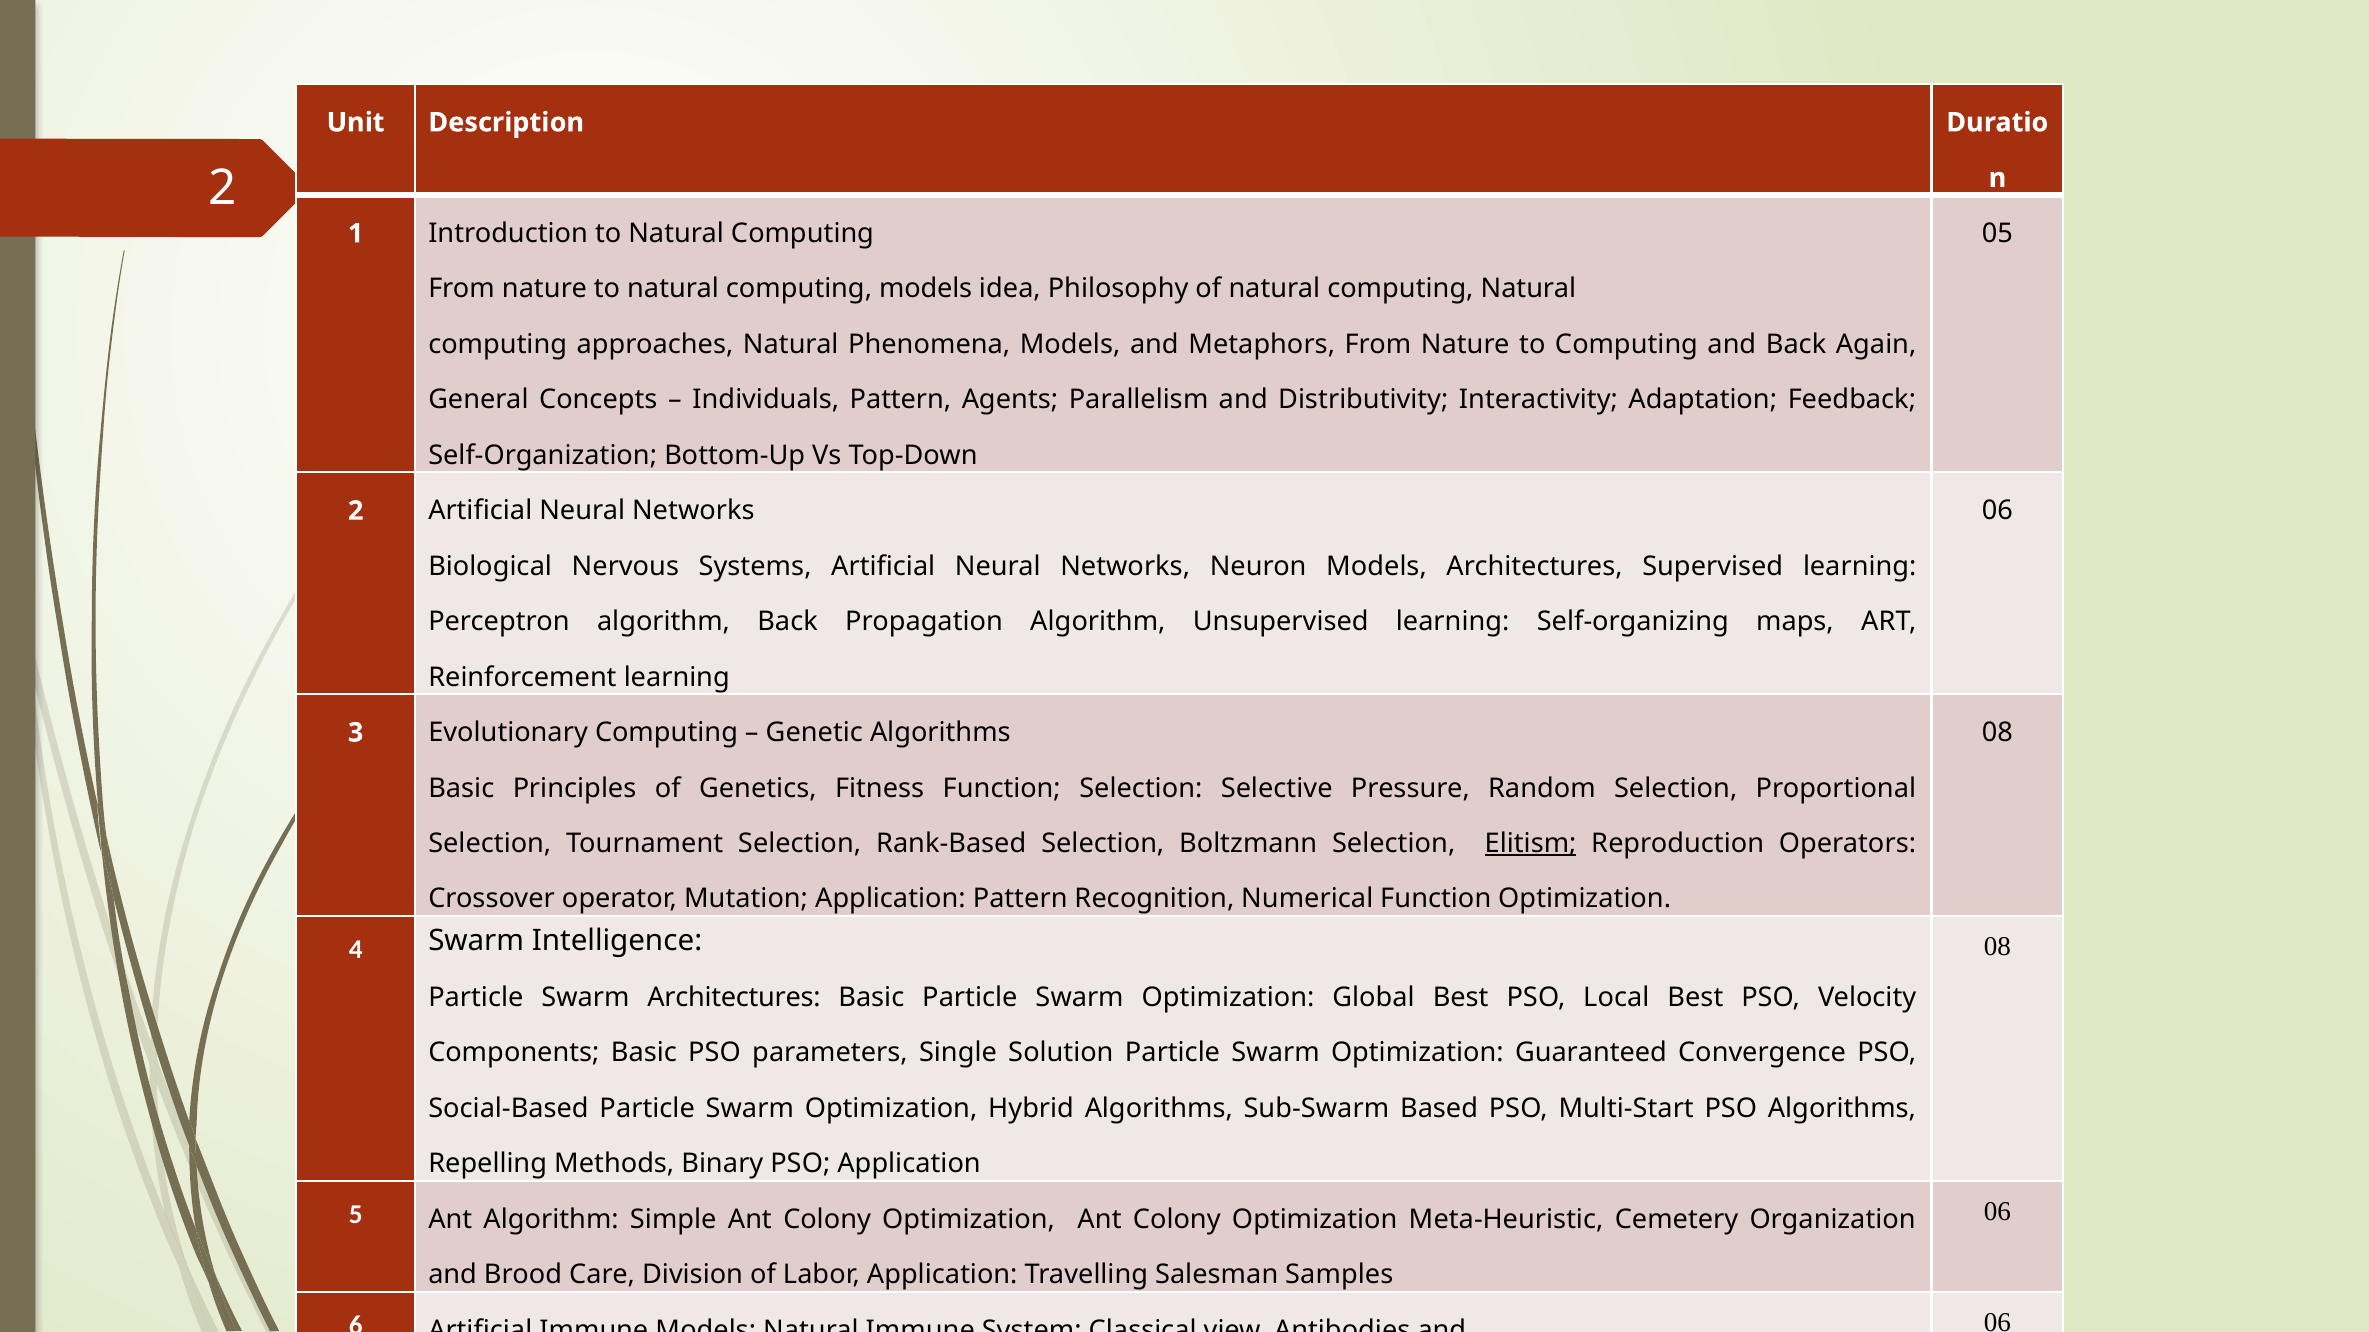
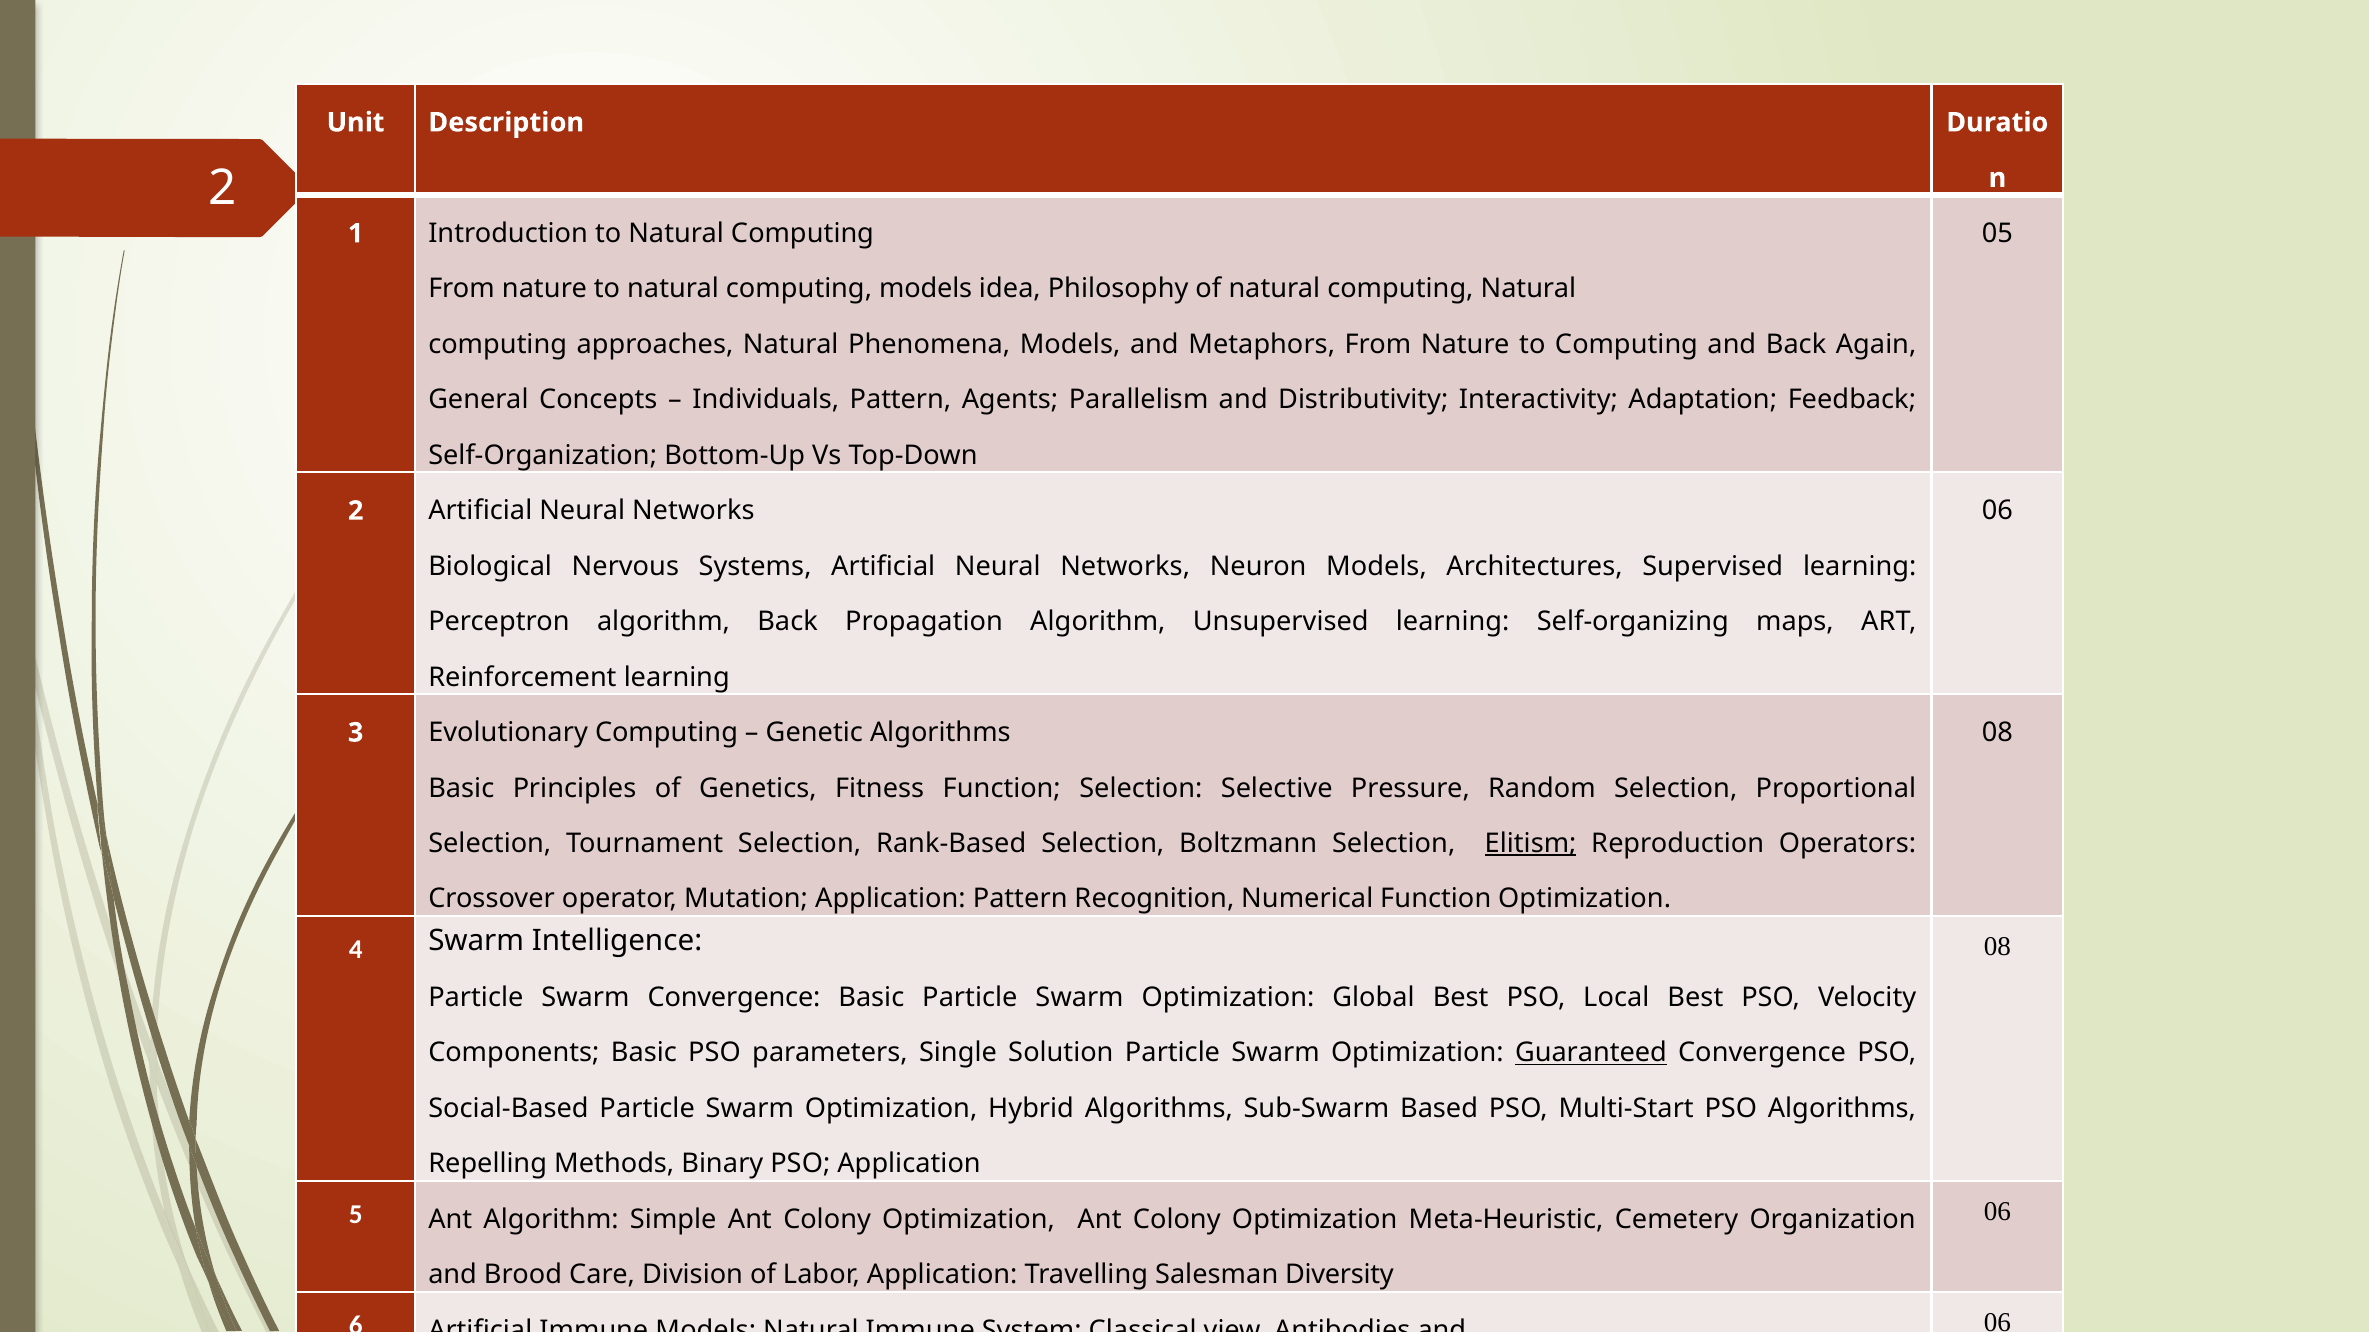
Swarm Architectures: Architectures -> Convergence
Guaranteed underline: none -> present
Samples: Samples -> Diversity
